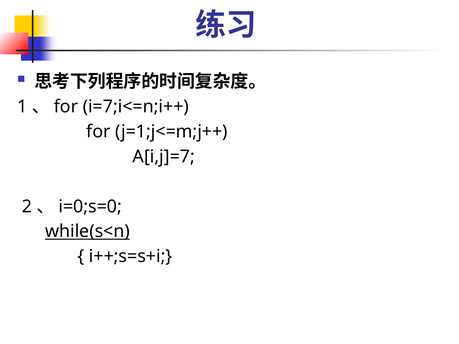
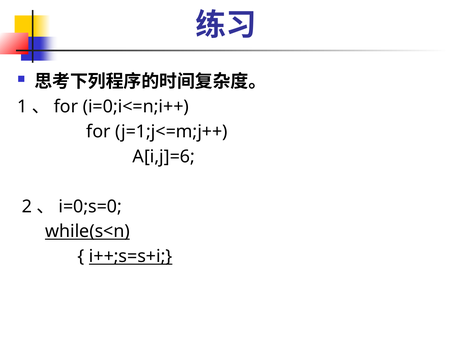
i=7;i<=n;i++: i=7;i<=n;i++ -> i=0;i<=n;i++
A[i,j]=7: A[i,j]=7 -> A[i,j]=6
i++;s=s+i underline: none -> present
